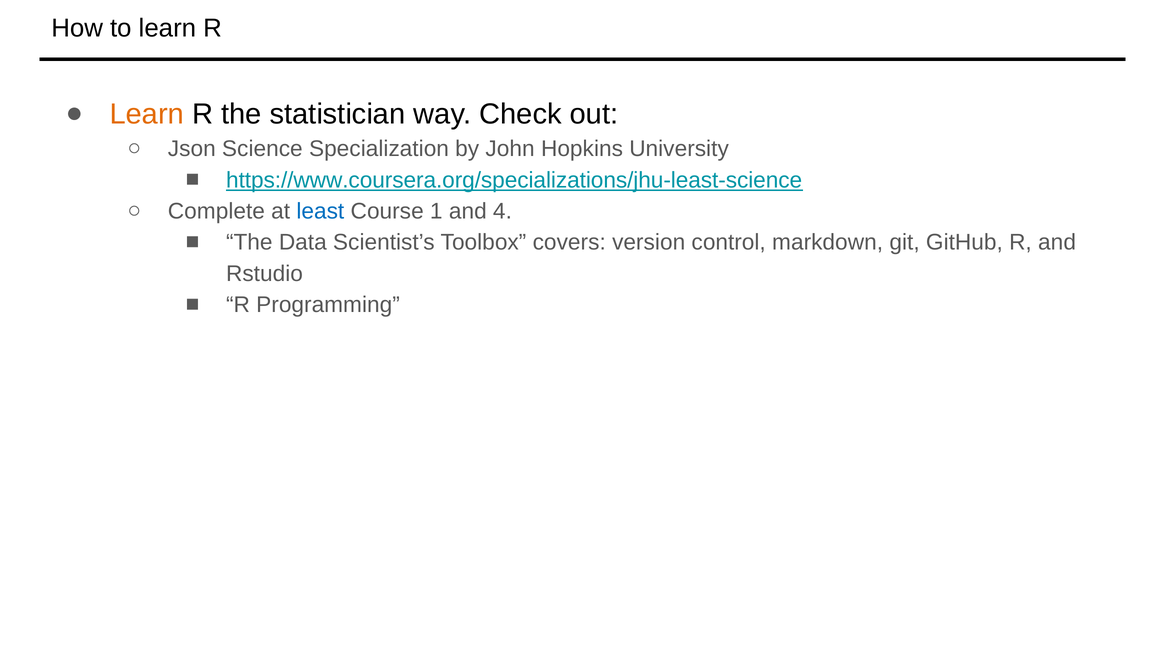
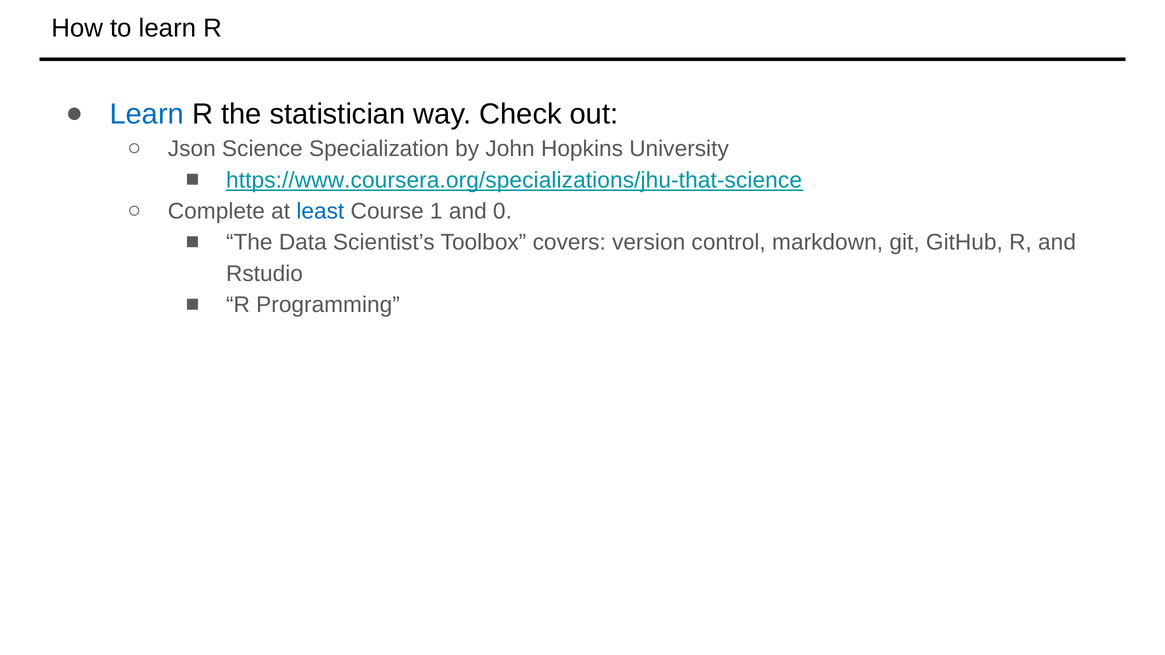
Learn at (147, 114) colour: orange -> blue
https://www.coursera.org/specializations/jhu-least-science: https://www.coursera.org/specializations/jhu-least-science -> https://www.coursera.org/specializations/jhu-that-science
4: 4 -> 0
